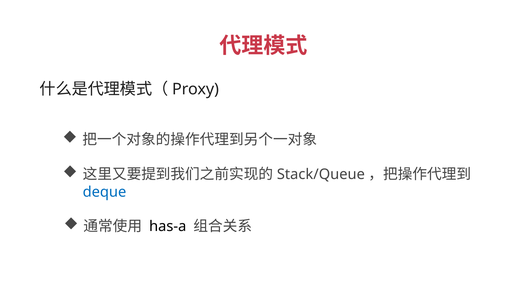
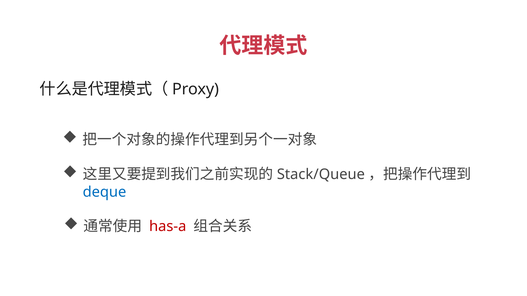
has-a colour: black -> red
